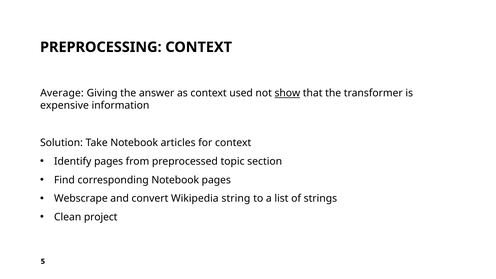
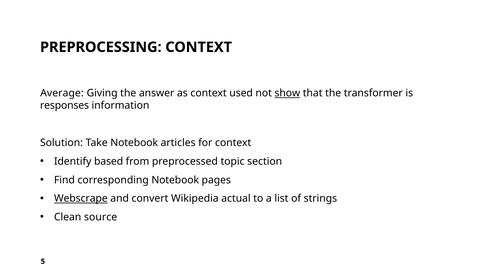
expensive: expensive -> responses
Identify pages: pages -> based
Webscrape underline: none -> present
string: string -> actual
project: project -> source
